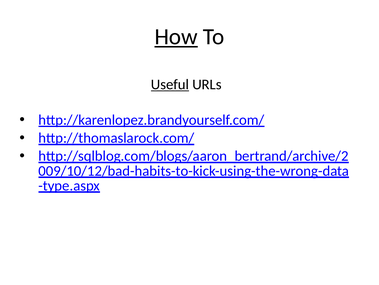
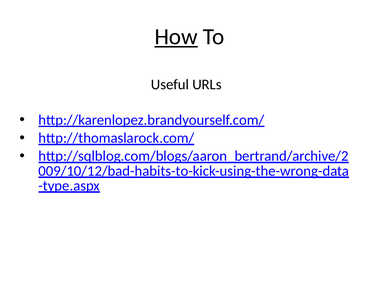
Useful underline: present -> none
